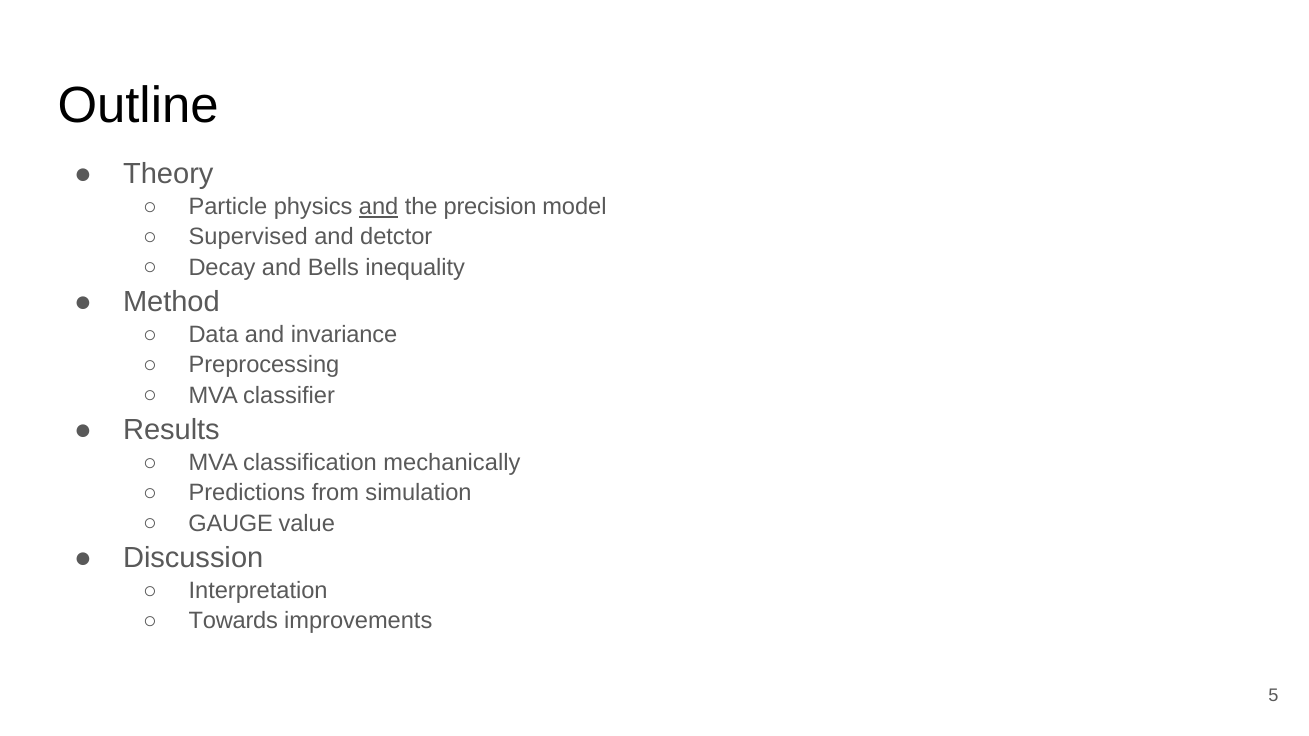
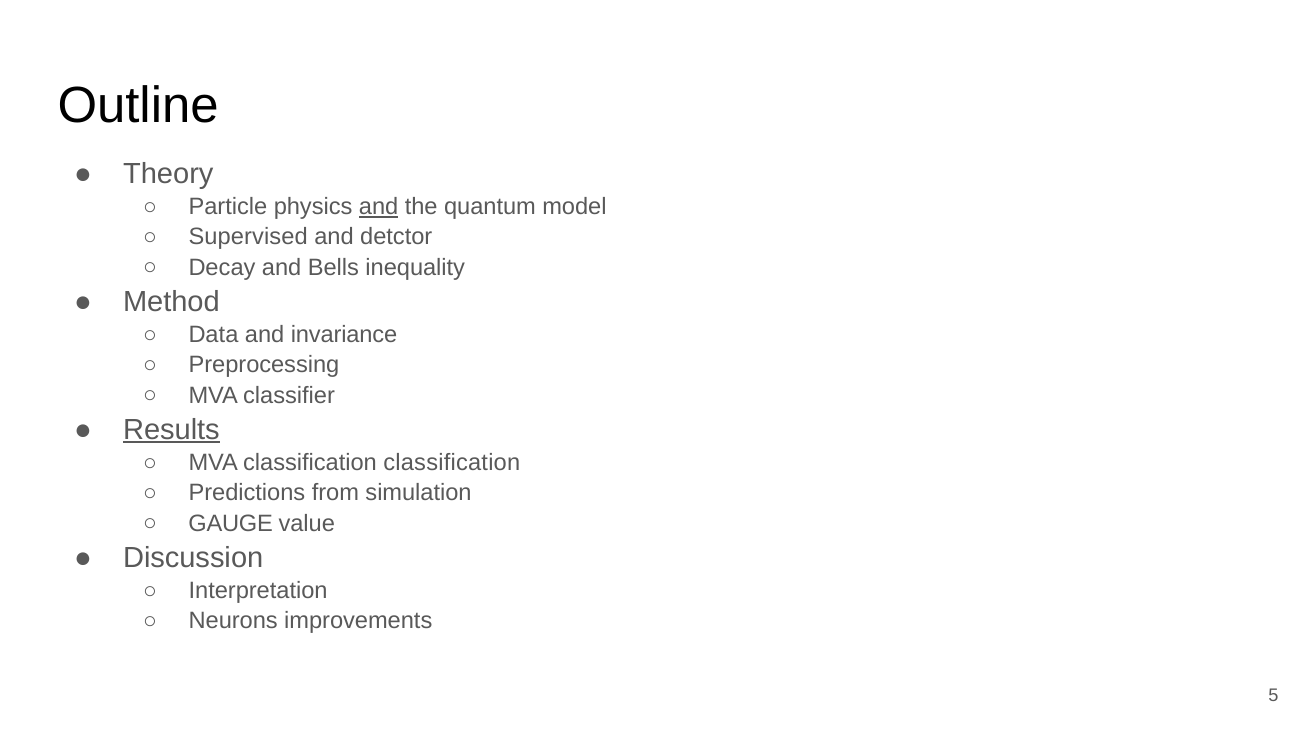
precision: precision -> quantum
Results underline: none -> present
classification mechanically: mechanically -> classification
Towards: Towards -> Neurons
